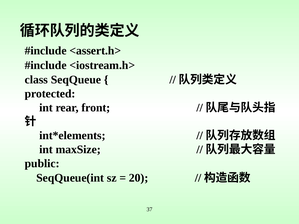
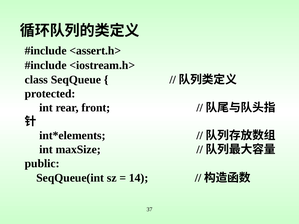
20: 20 -> 14
